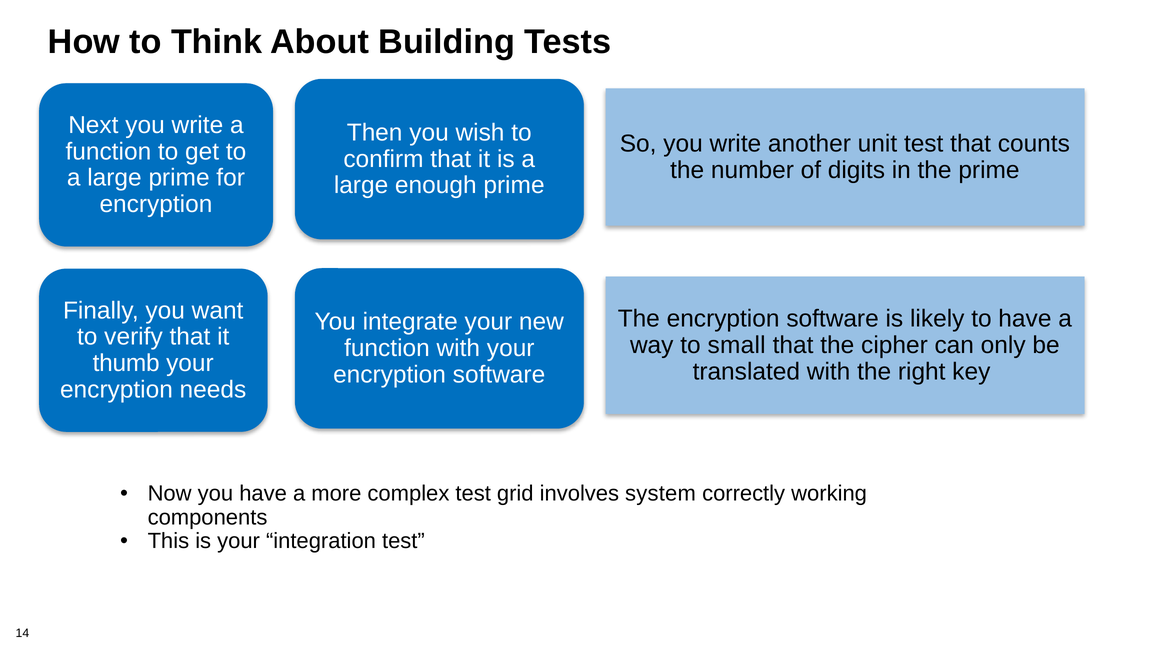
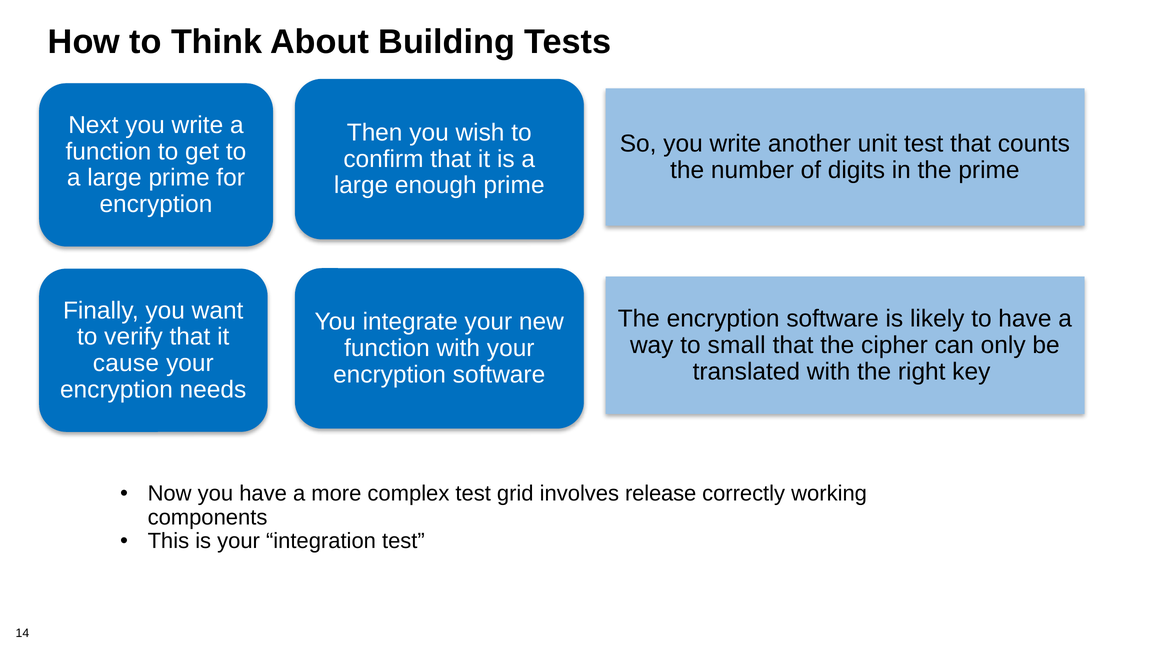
thumb: thumb -> cause
system: system -> release
